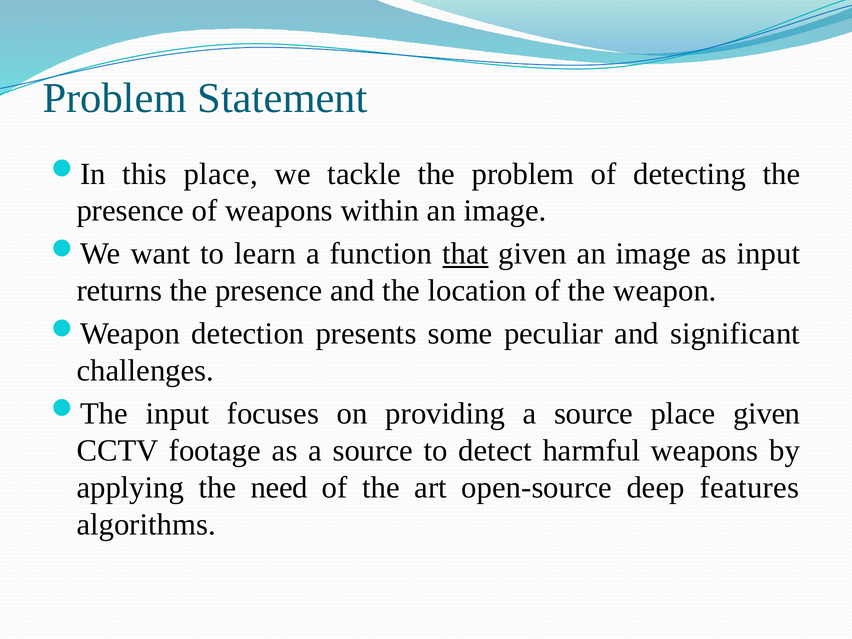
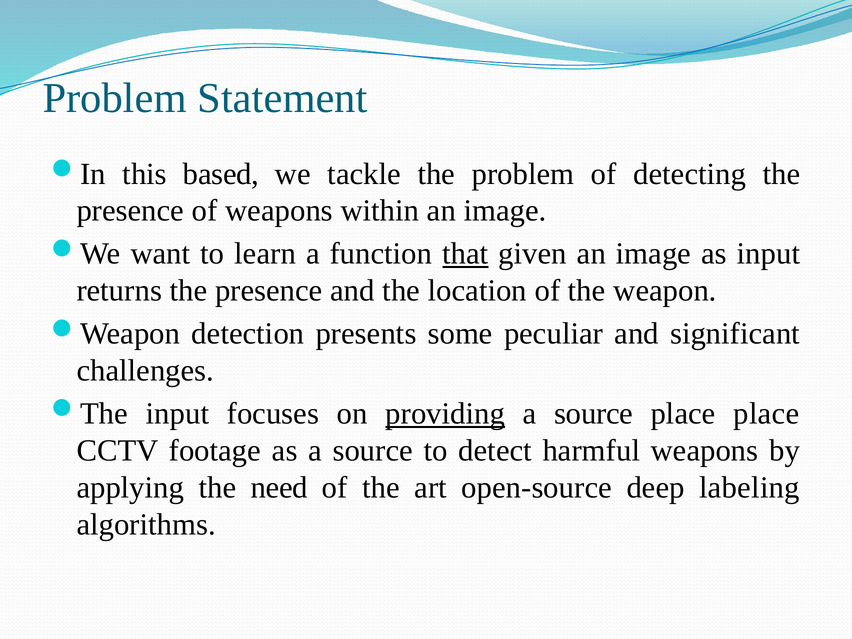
this place: place -> based
providing underline: none -> present
place given: given -> place
features: features -> labeling
